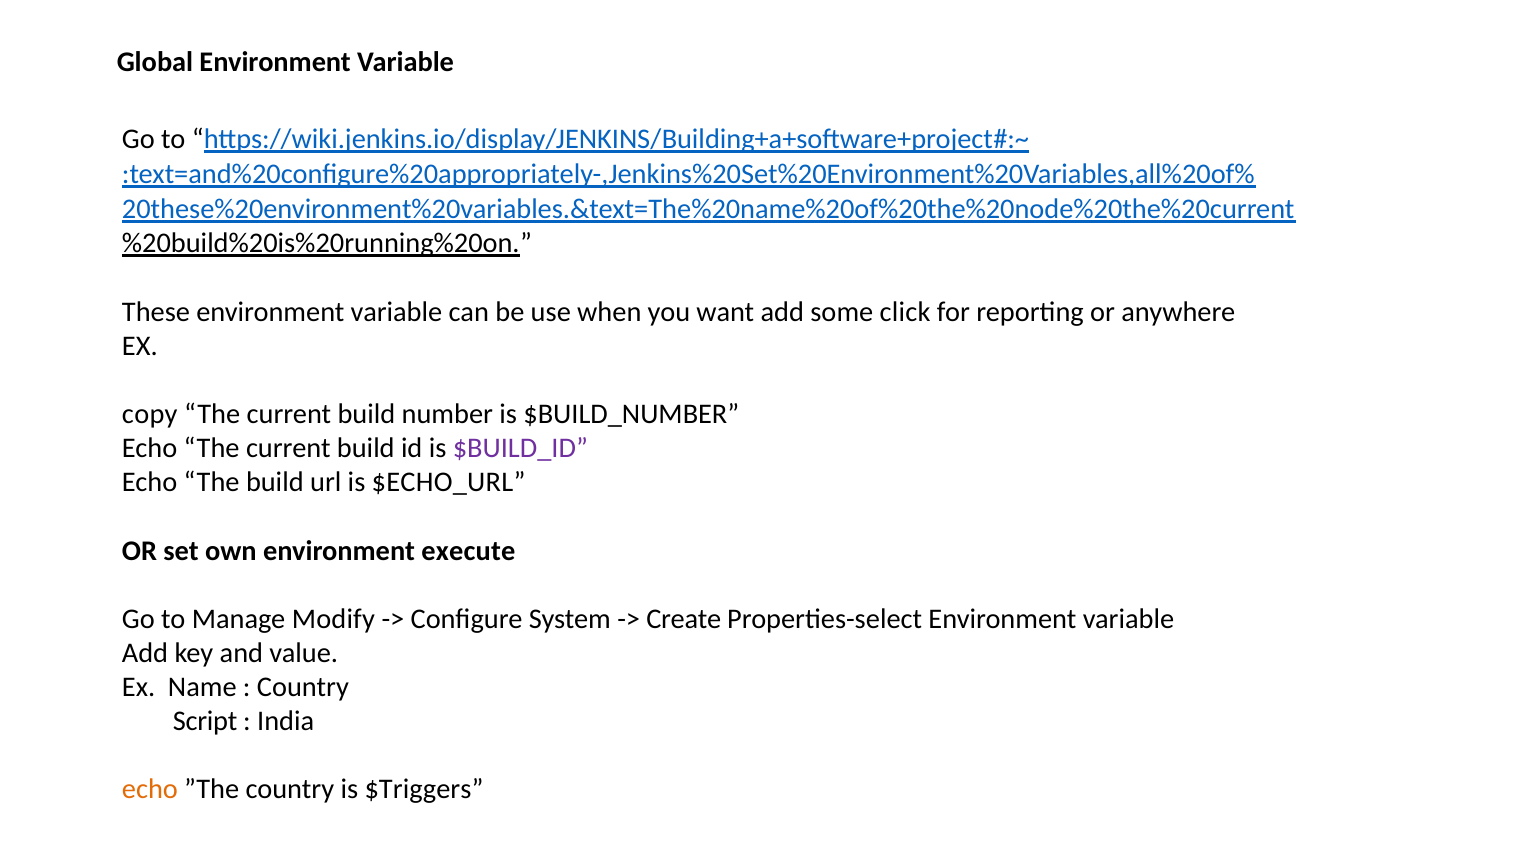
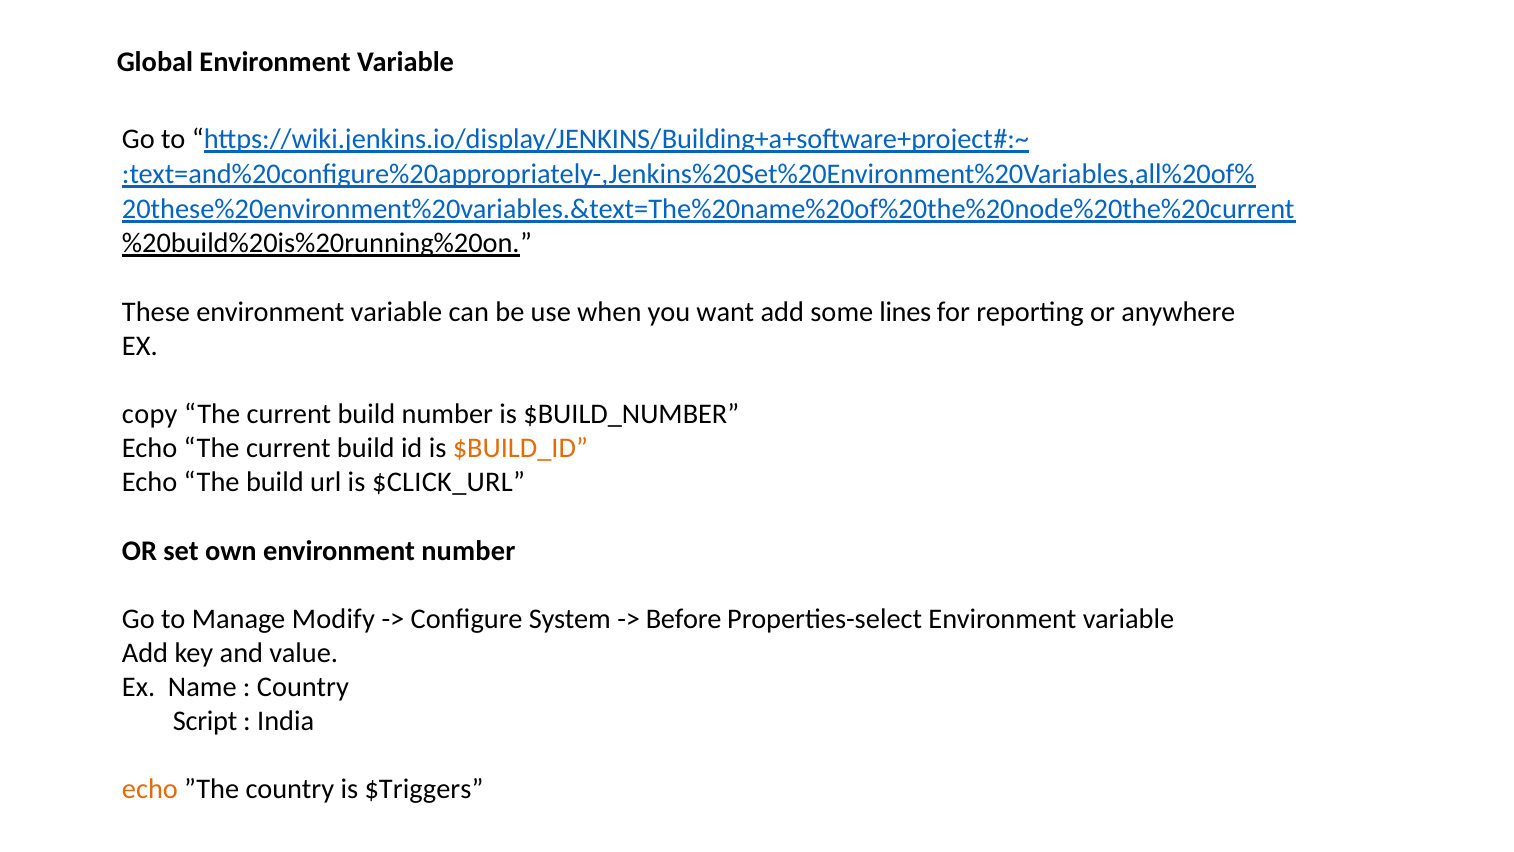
click: click -> lines
$BUILD_ID colour: purple -> orange
$ECHO_URL: $ECHO_URL -> $CLICK_URL
environment execute: execute -> number
Create: Create -> Before
